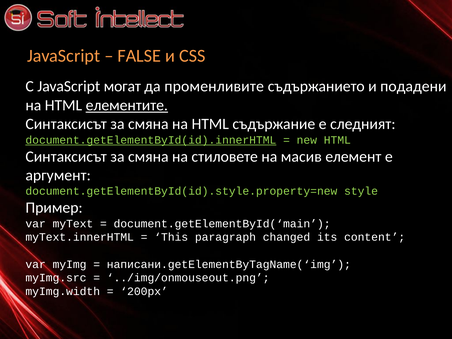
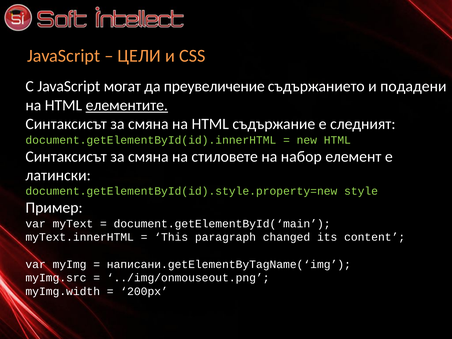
FALSE: FALSE -> ЦЕЛИ
променливите: променливите -> преувеличение
document.getElementById(id).innerHTML underline: present -> none
масив: масив -> набор
аргумент: аргумент -> латински
